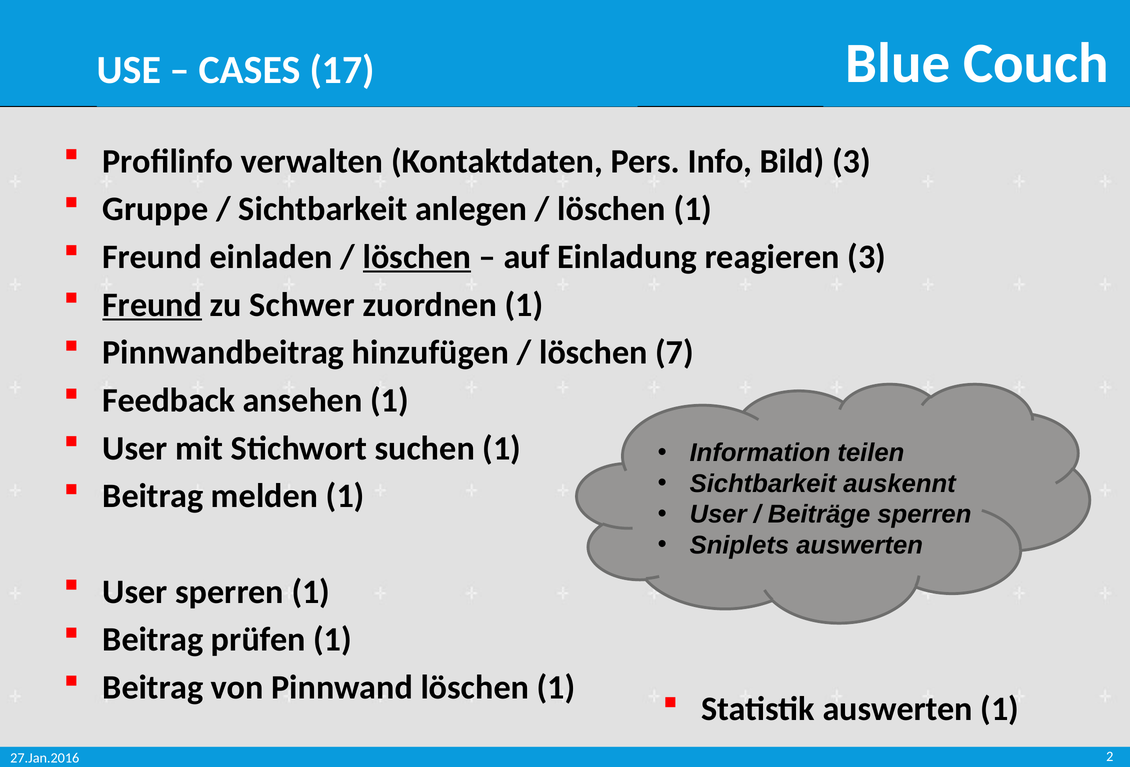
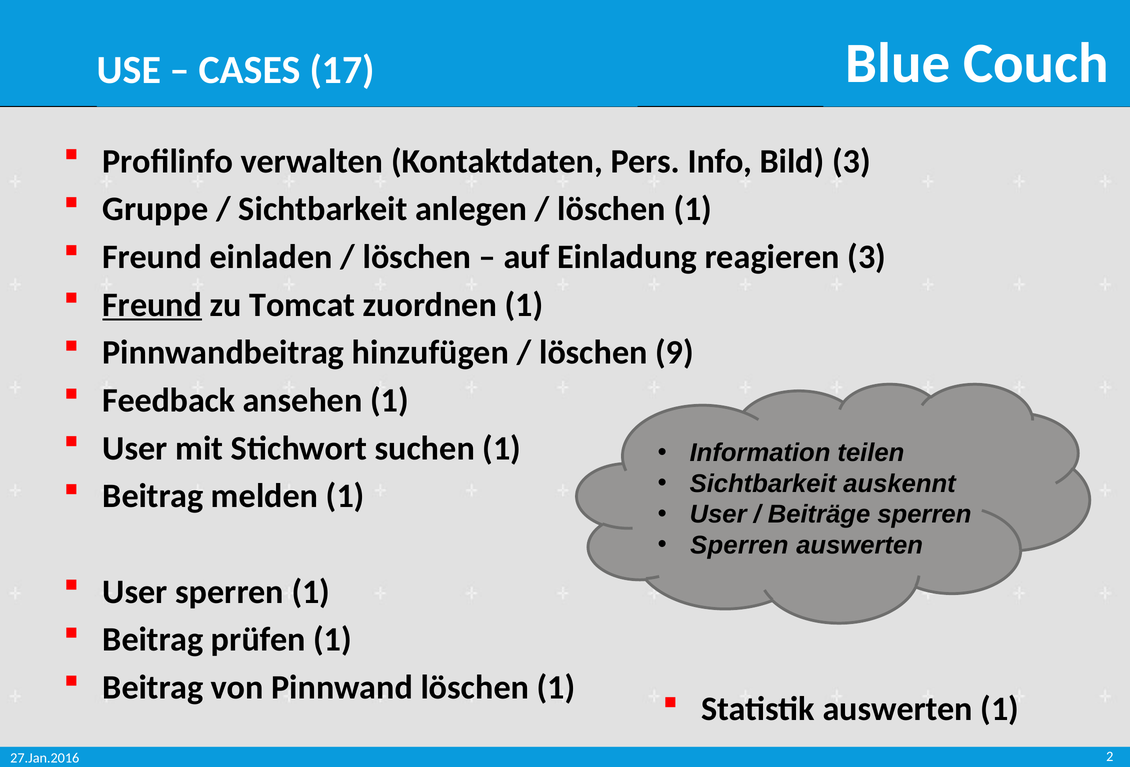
löschen at (417, 257) underline: present -> none
Schwer: Schwer -> Tomcat
7: 7 -> 9
Sniplets at (739, 545): Sniplets -> Sperren
